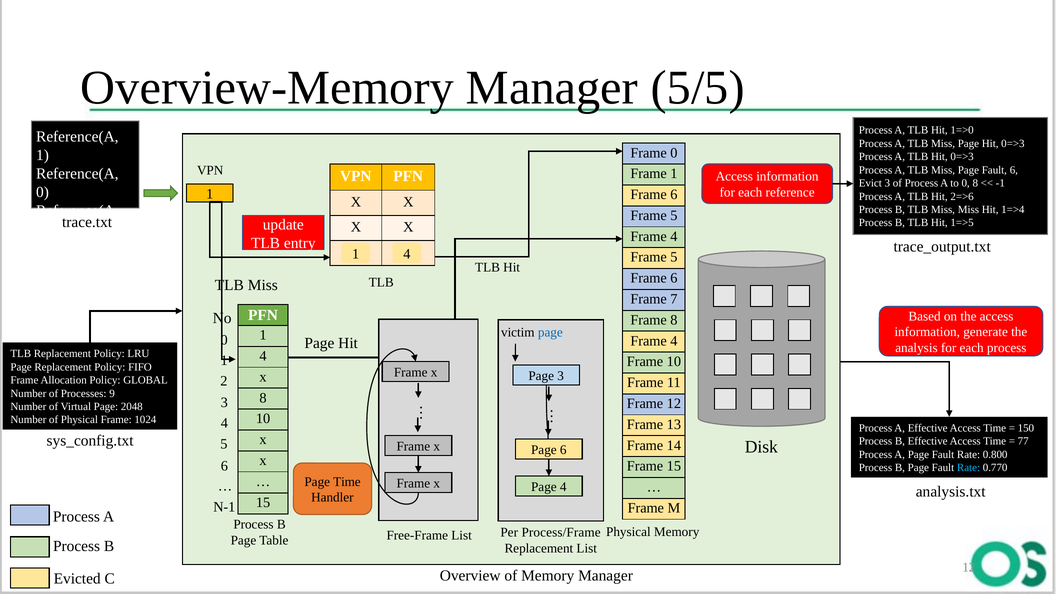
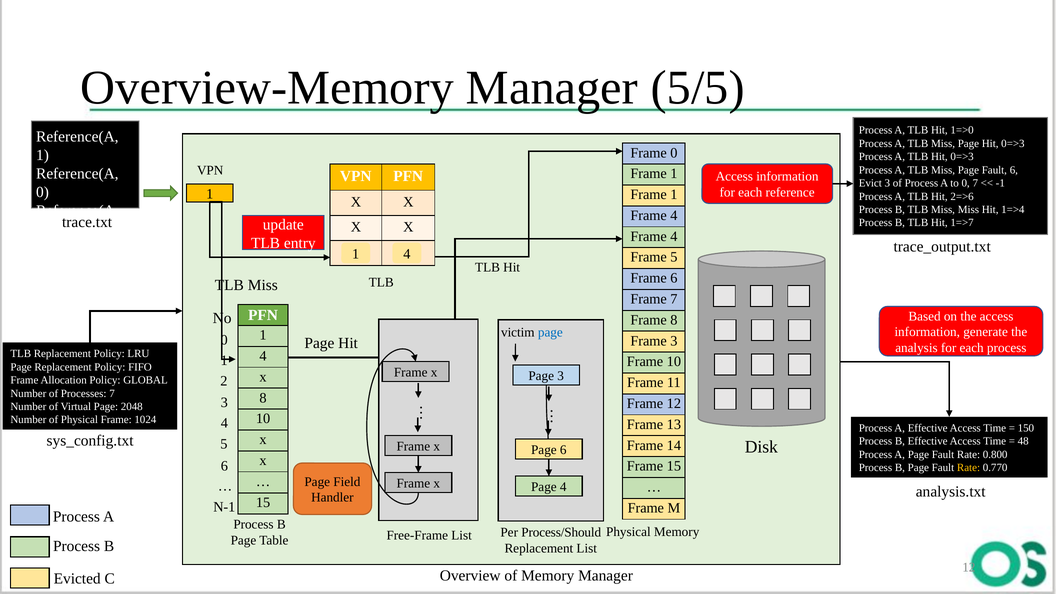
0 8: 8 -> 7
6 at (674, 195): 6 -> 1
5 at (674, 215): 5 -> 4
1=>5: 1=>5 -> 1=>7
4 at (674, 341): 4 -> 3
Processes 9: 9 -> 7
77: 77 -> 48
Rate at (969, 468) colour: light blue -> yellow
Page Time: Time -> Field
Process/Frame: Process/Frame -> Process/Should
